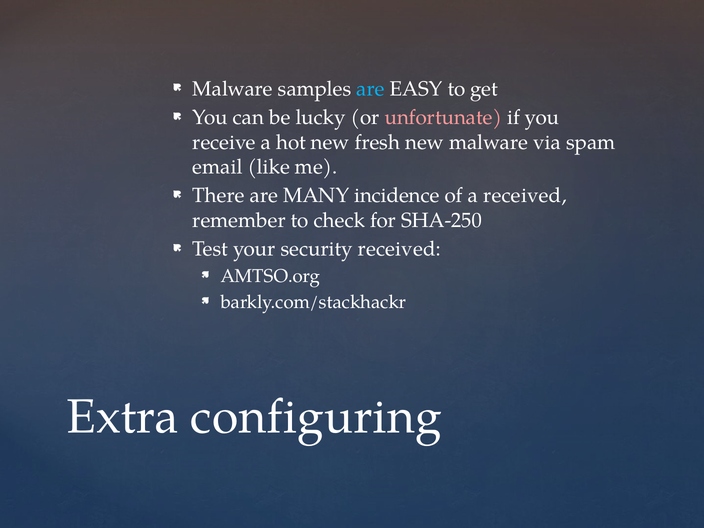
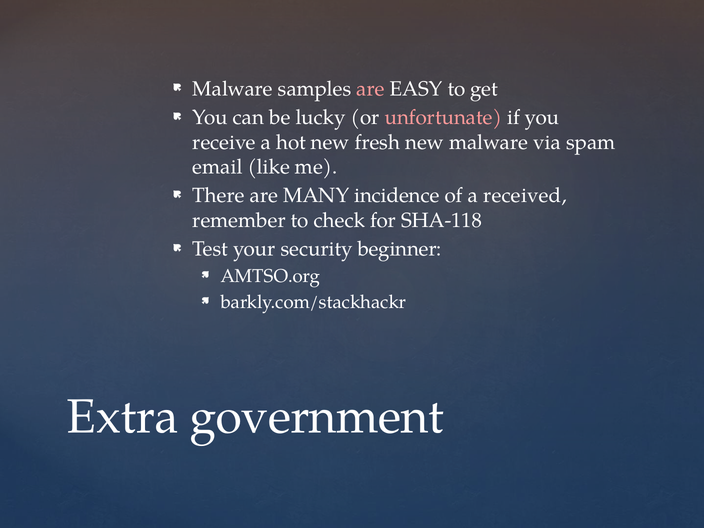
are at (371, 89) colour: light blue -> pink
SHA-250: SHA-250 -> SHA-118
security received: received -> beginner
configuring: configuring -> government
